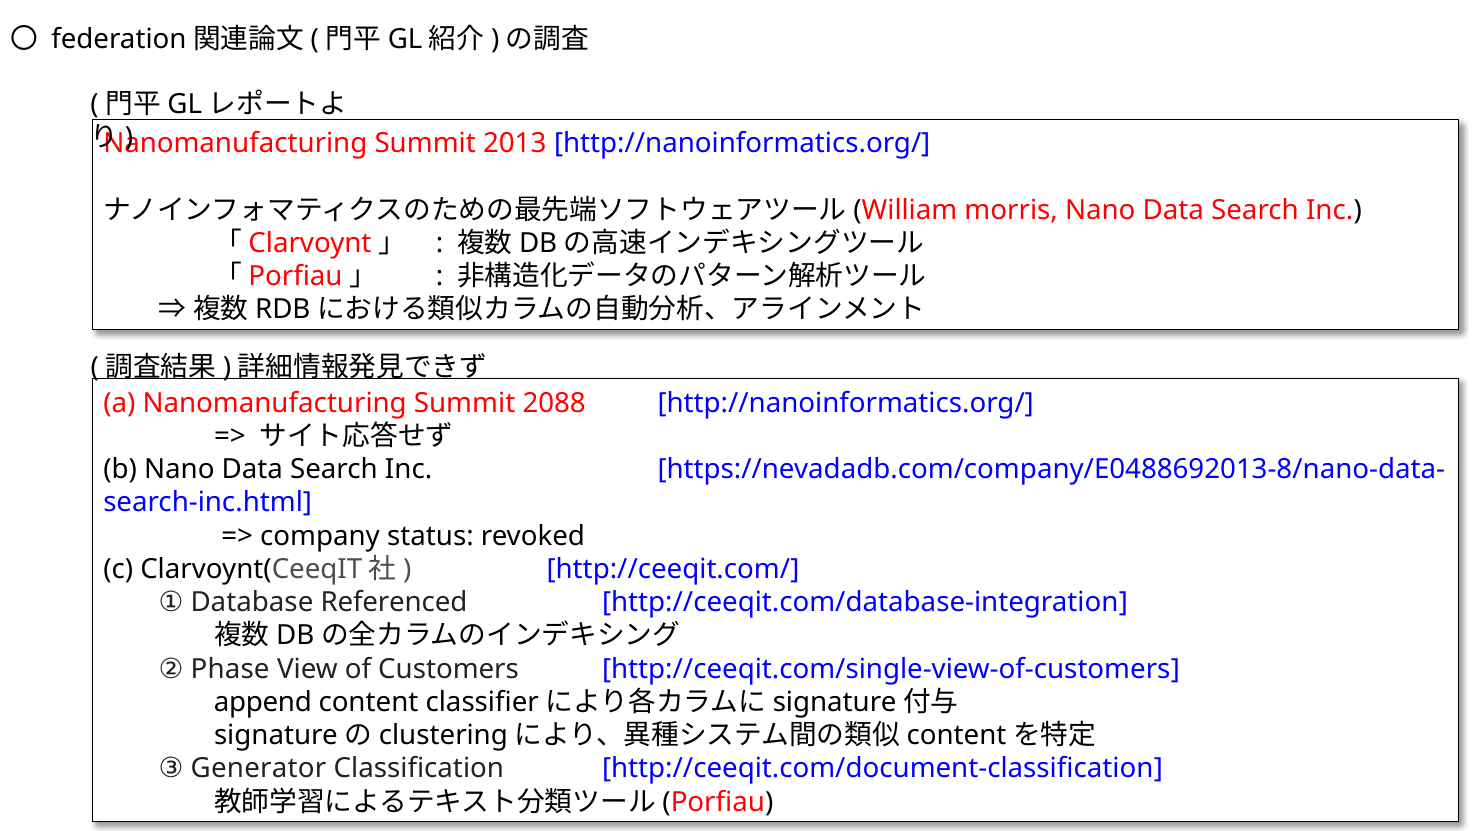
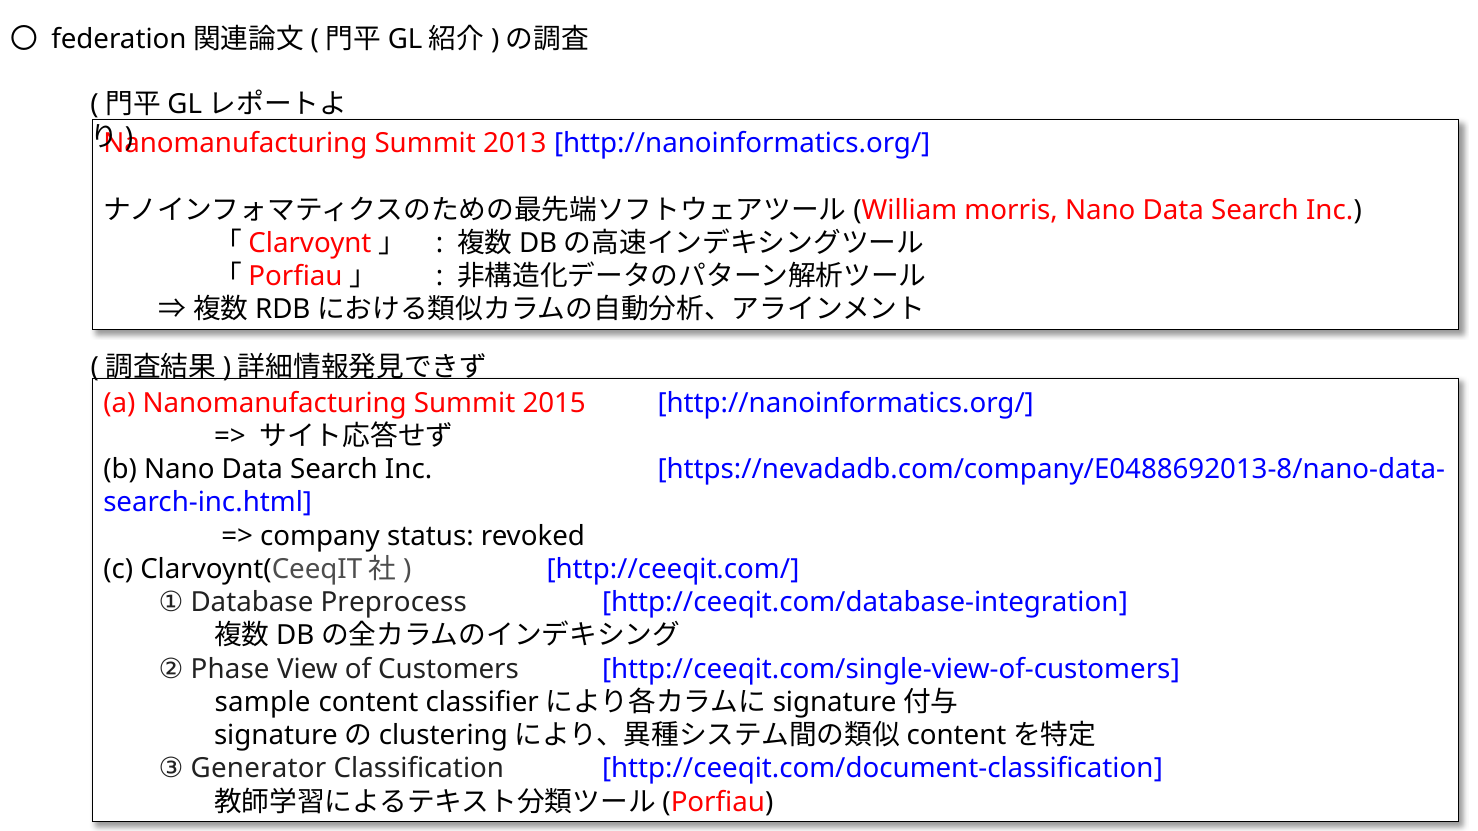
2088: 2088 -> 2015
Referenced: Referenced -> Preprocess
append: append -> sample
